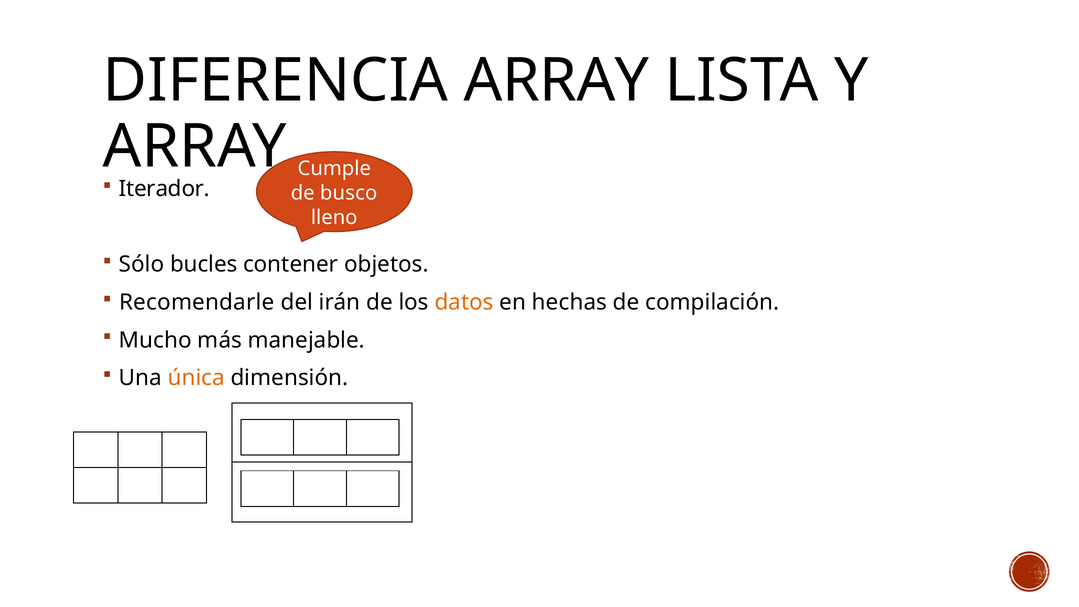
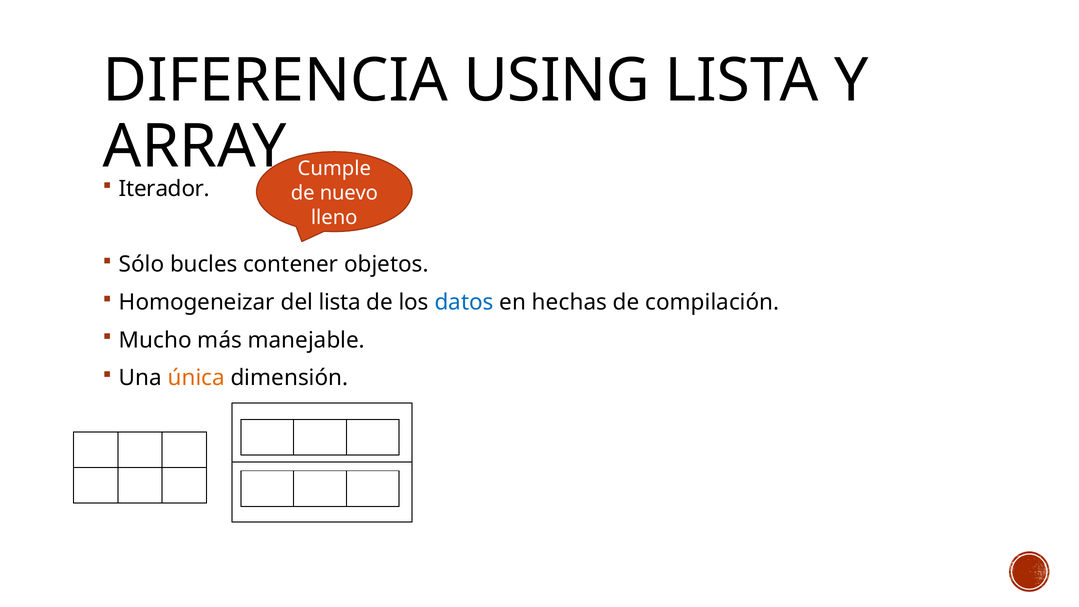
DIFERENCIA ARRAY: ARRAY -> USING
busco: busco -> nuevo
Recomendarle: Recomendarle -> Homogeneizar
del irán: irán -> lista
datos colour: orange -> blue
